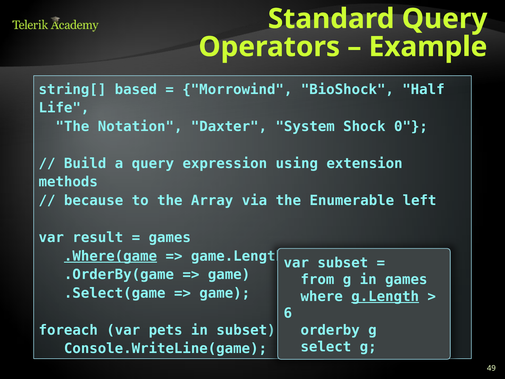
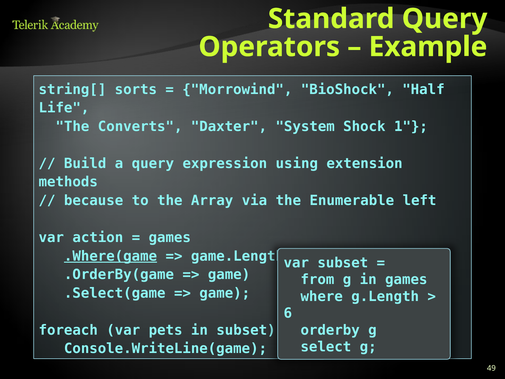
based: based -> sorts
Notation: Notation -> Converts
0: 0 -> 1
result: result -> action
g.Length underline: present -> none
